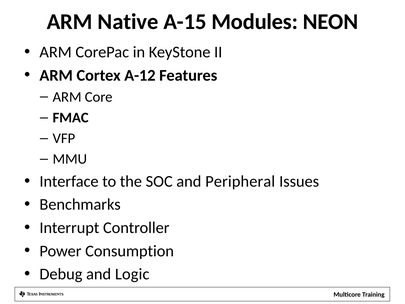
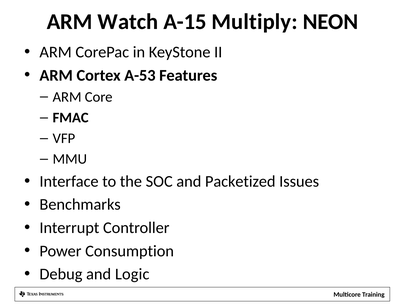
Native: Native -> Watch
Modules: Modules -> Multiply
A-12: A-12 -> A-53
Peripheral: Peripheral -> Packetized
